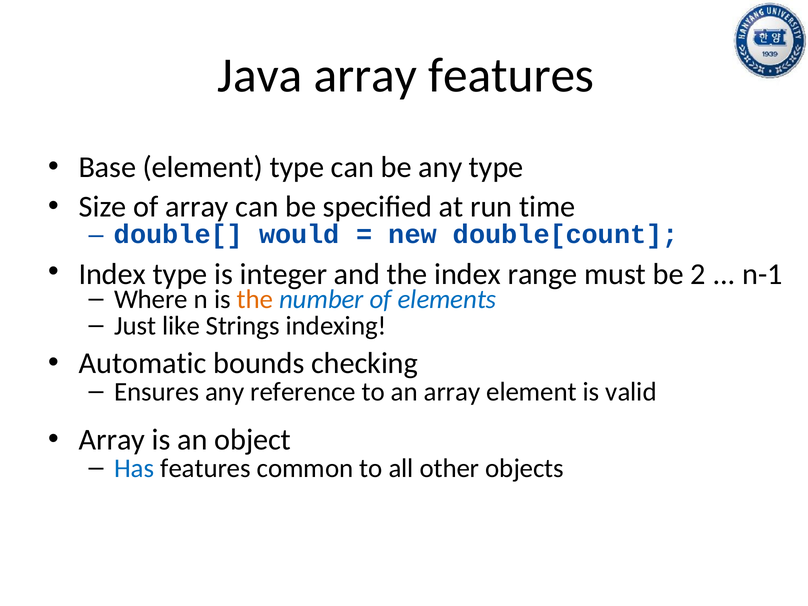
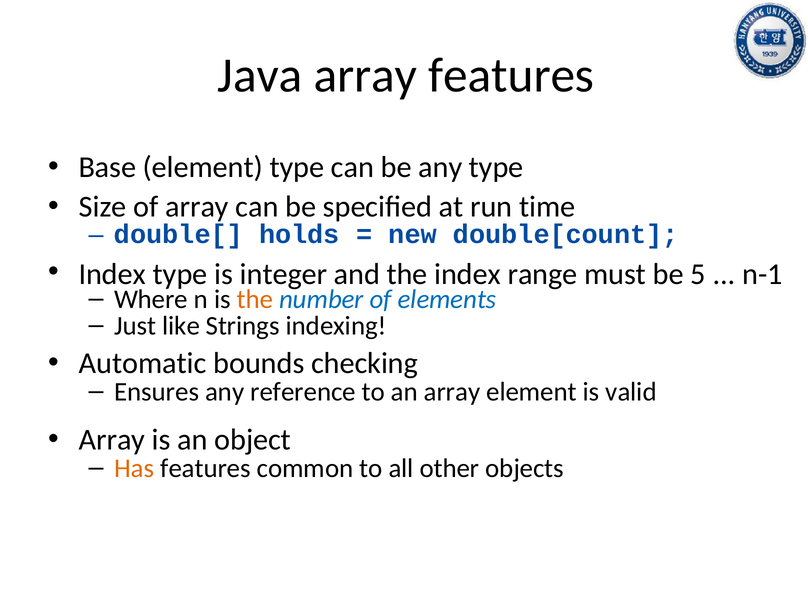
would: would -> holds
2: 2 -> 5
Has colour: blue -> orange
